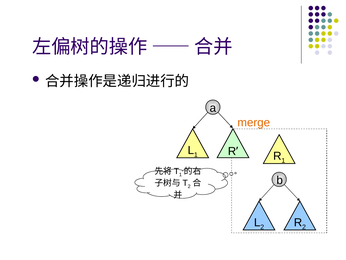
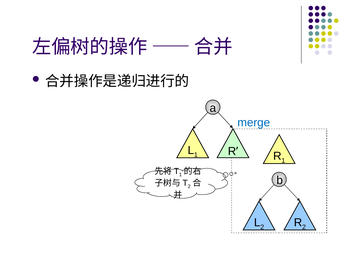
merge colour: orange -> blue
